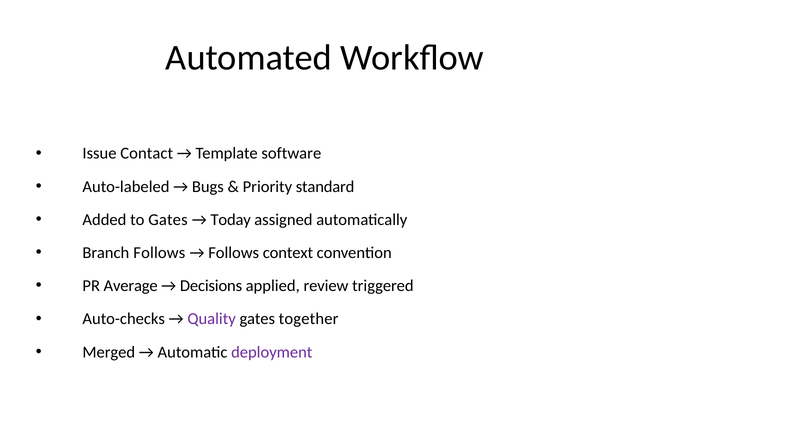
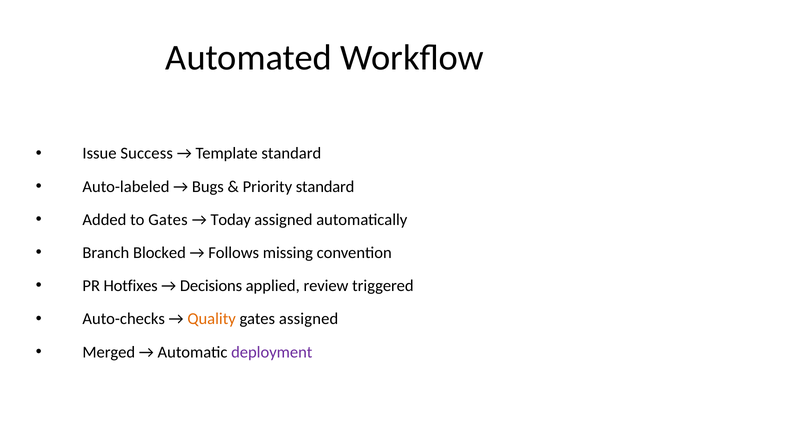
Contact: Contact -> Success
Template software: software -> standard
Follows at (159, 253): Follows -> Blocked
context: context -> missing
Average: Average -> Hotfixes
Quality colour: purple -> orange
gates together: together -> assigned
